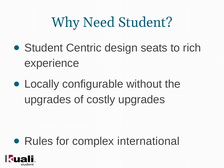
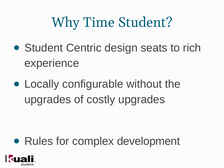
Need: Need -> Time
international: international -> development
